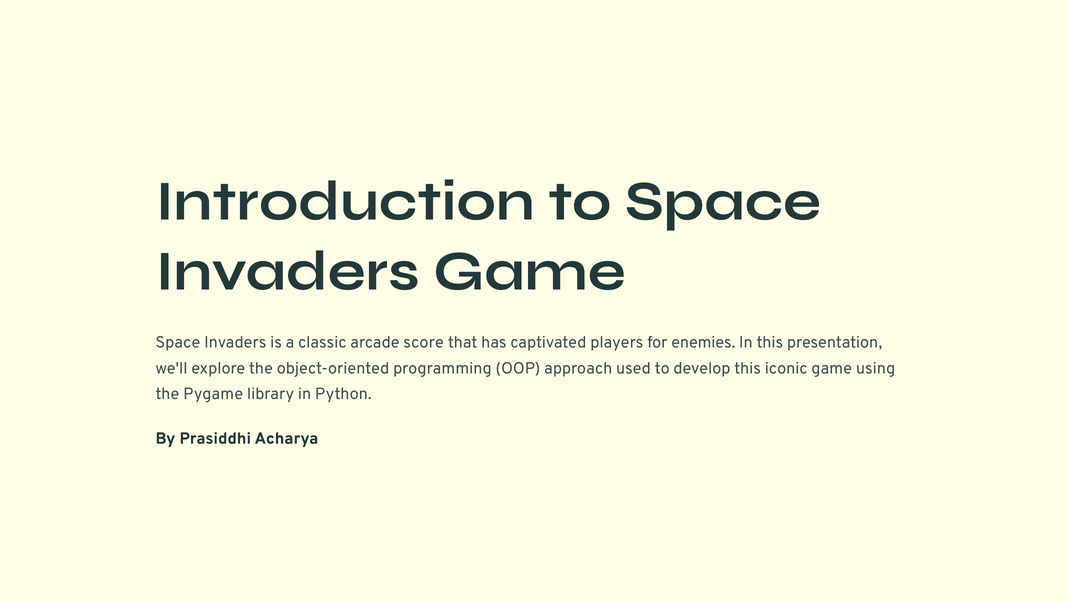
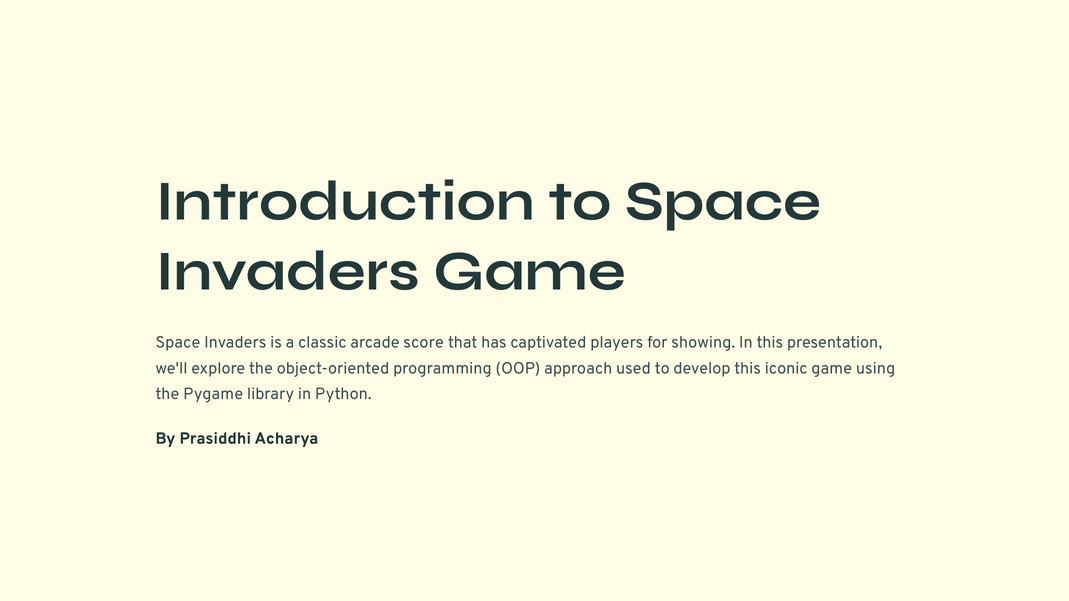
enemies: enemies -> showing
